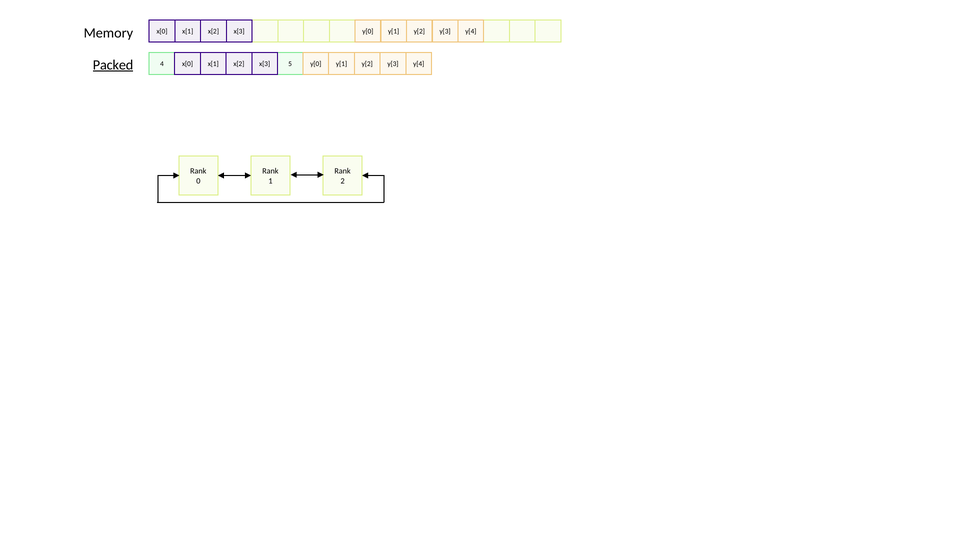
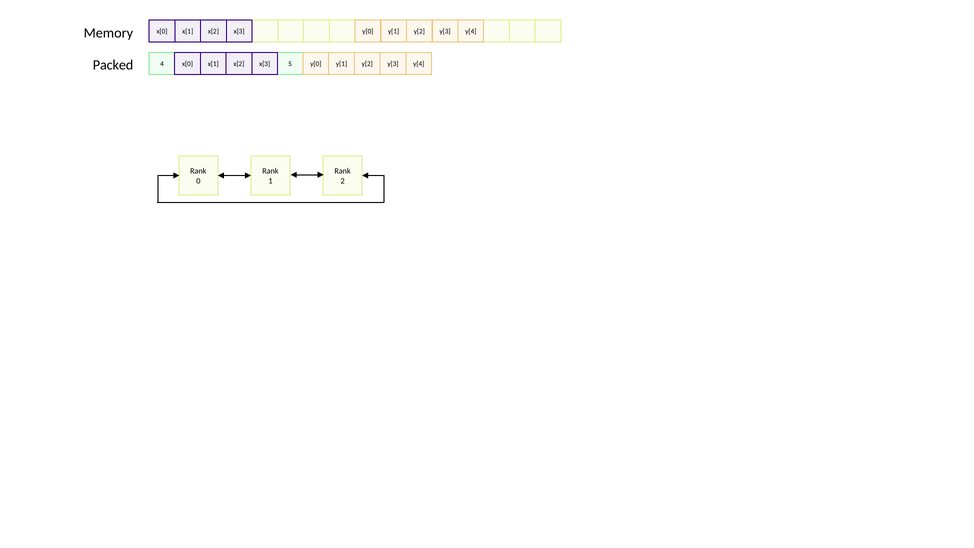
Packed underline: present -> none
